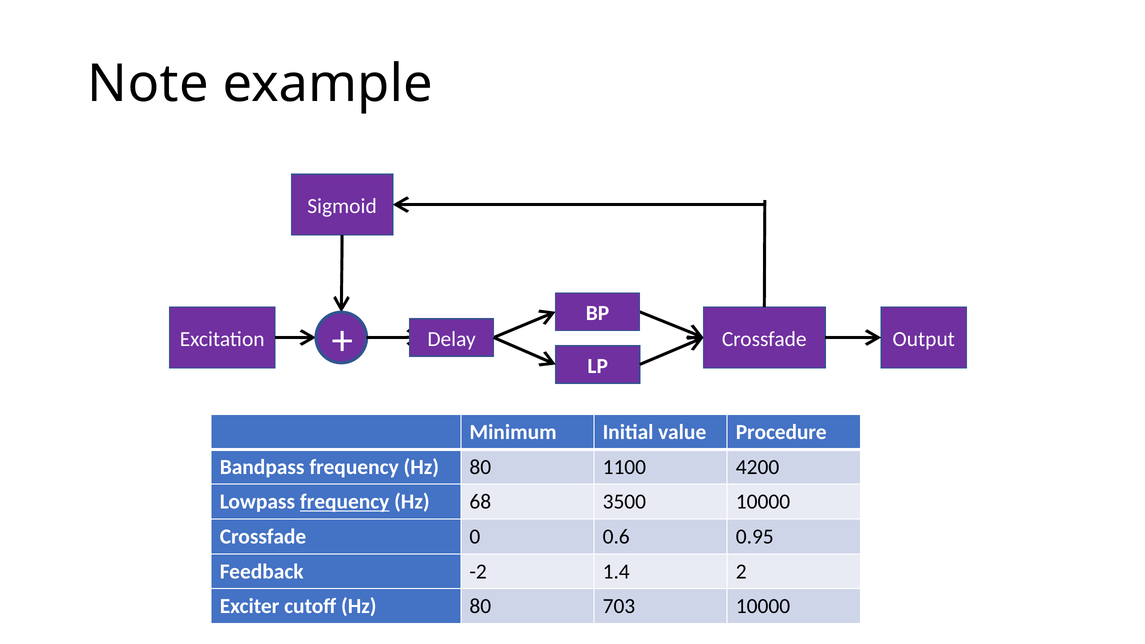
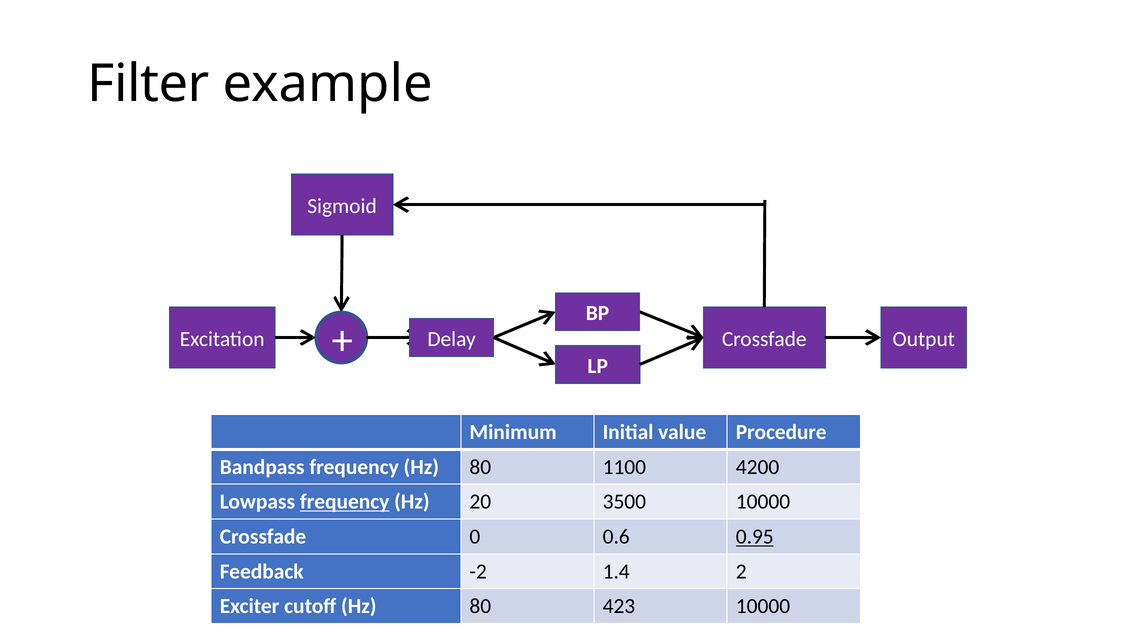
Note: Note -> Filter
68: 68 -> 20
0.95 underline: none -> present
703: 703 -> 423
